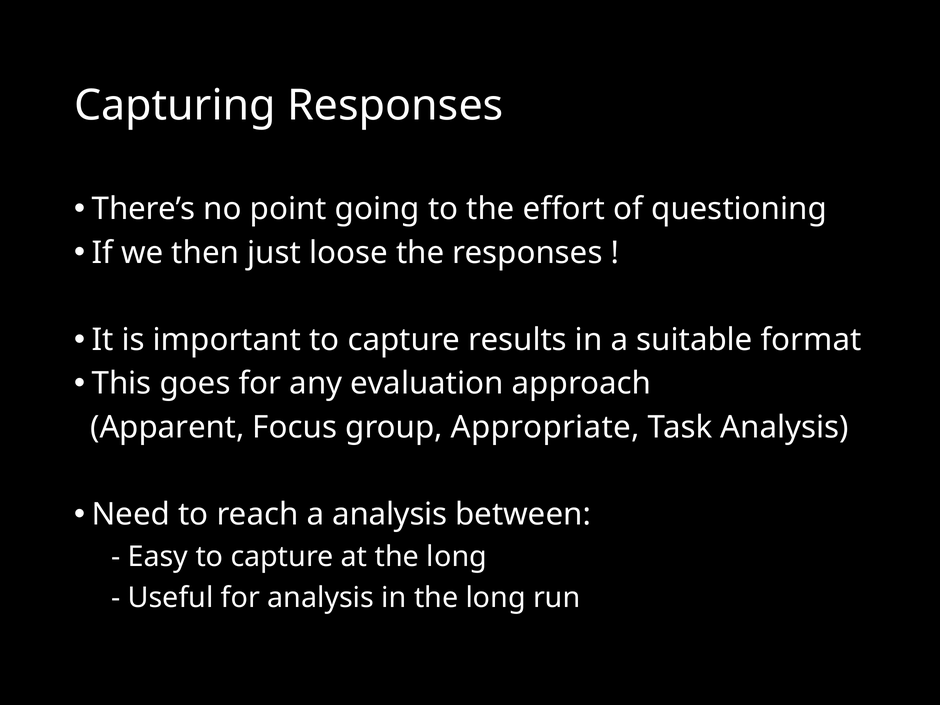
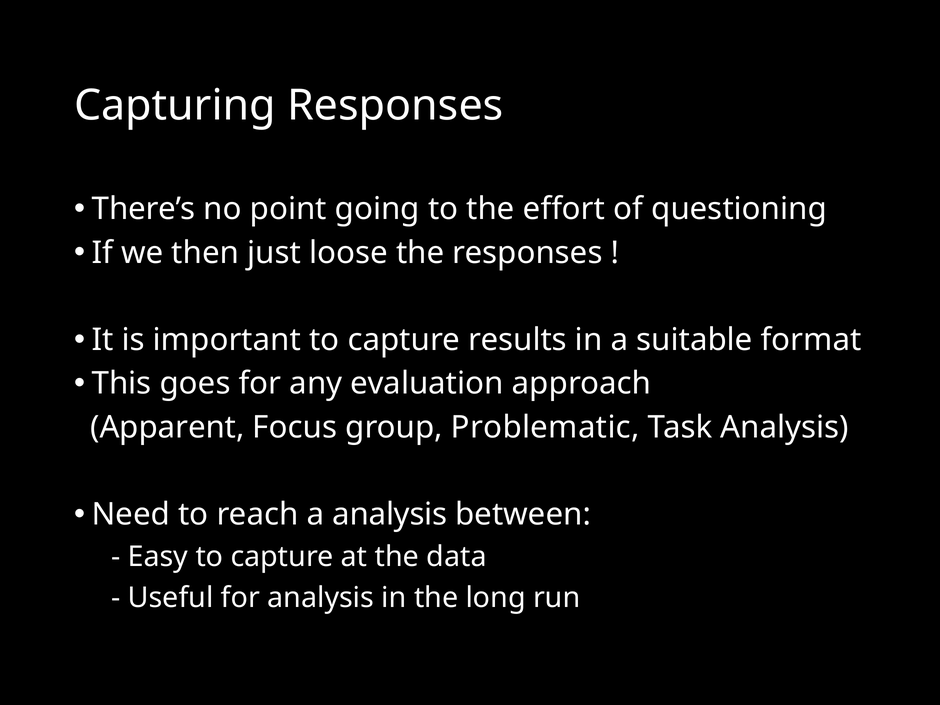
Appropriate: Appropriate -> Problematic
at the long: long -> data
